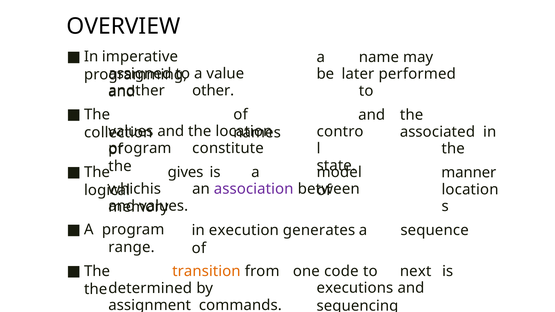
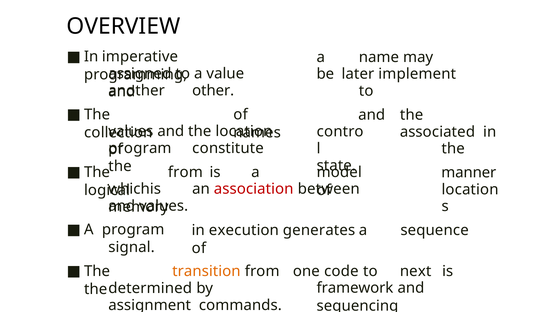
performed: performed -> implement
The gives: gives -> from
association colour: purple -> red
range: range -> signal
executions: executions -> framework
